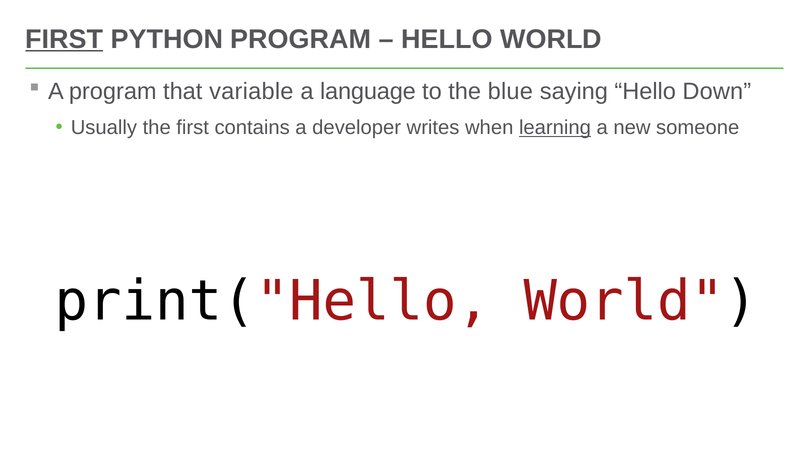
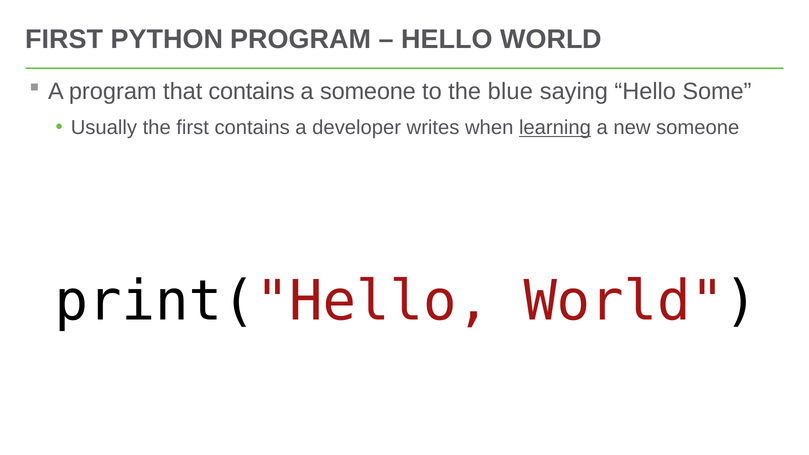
FIRST at (64, 39) underline: present -> none
that variable: variable -> contains
a language: language -> someone
Down: Down -> Some
